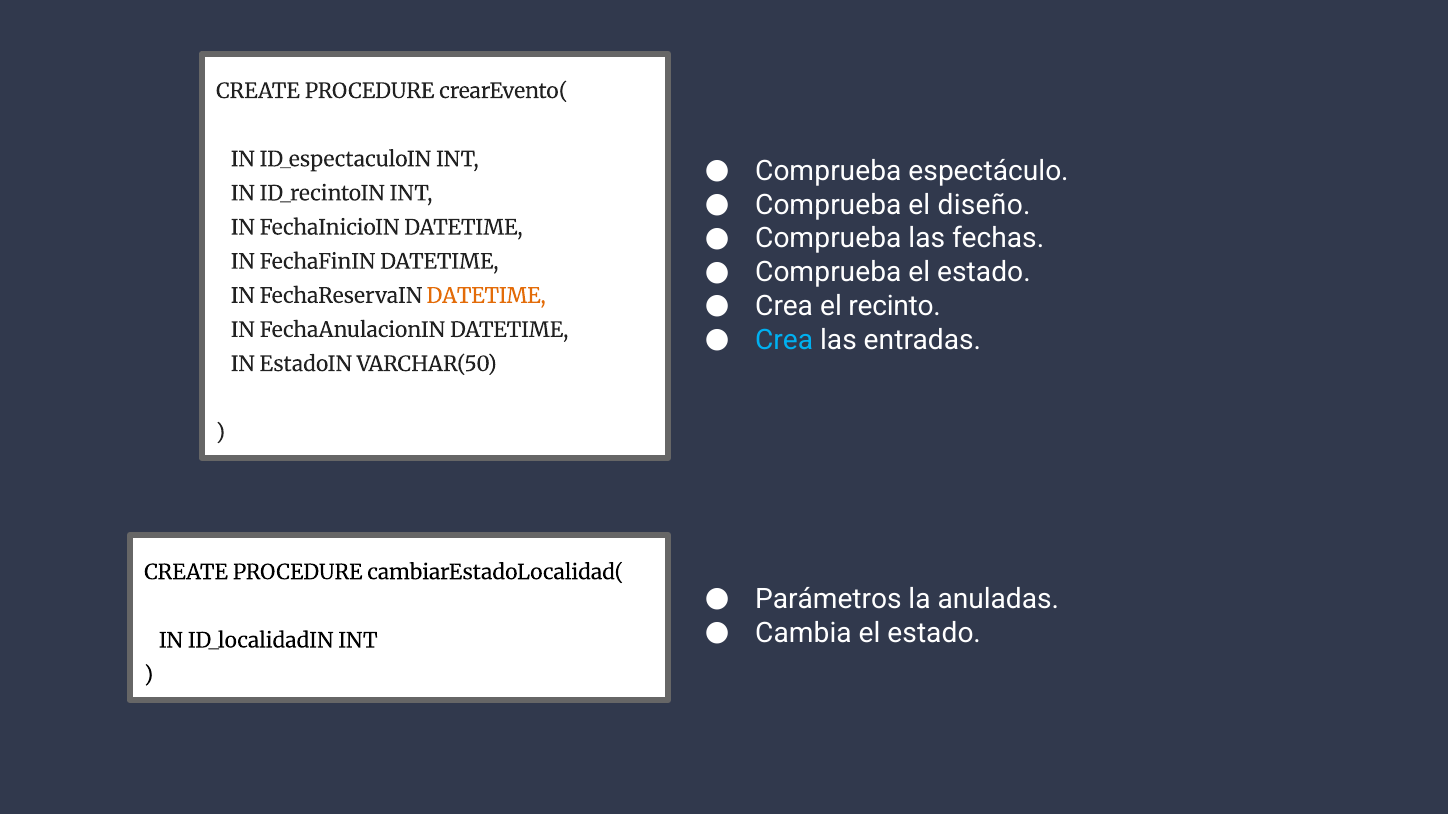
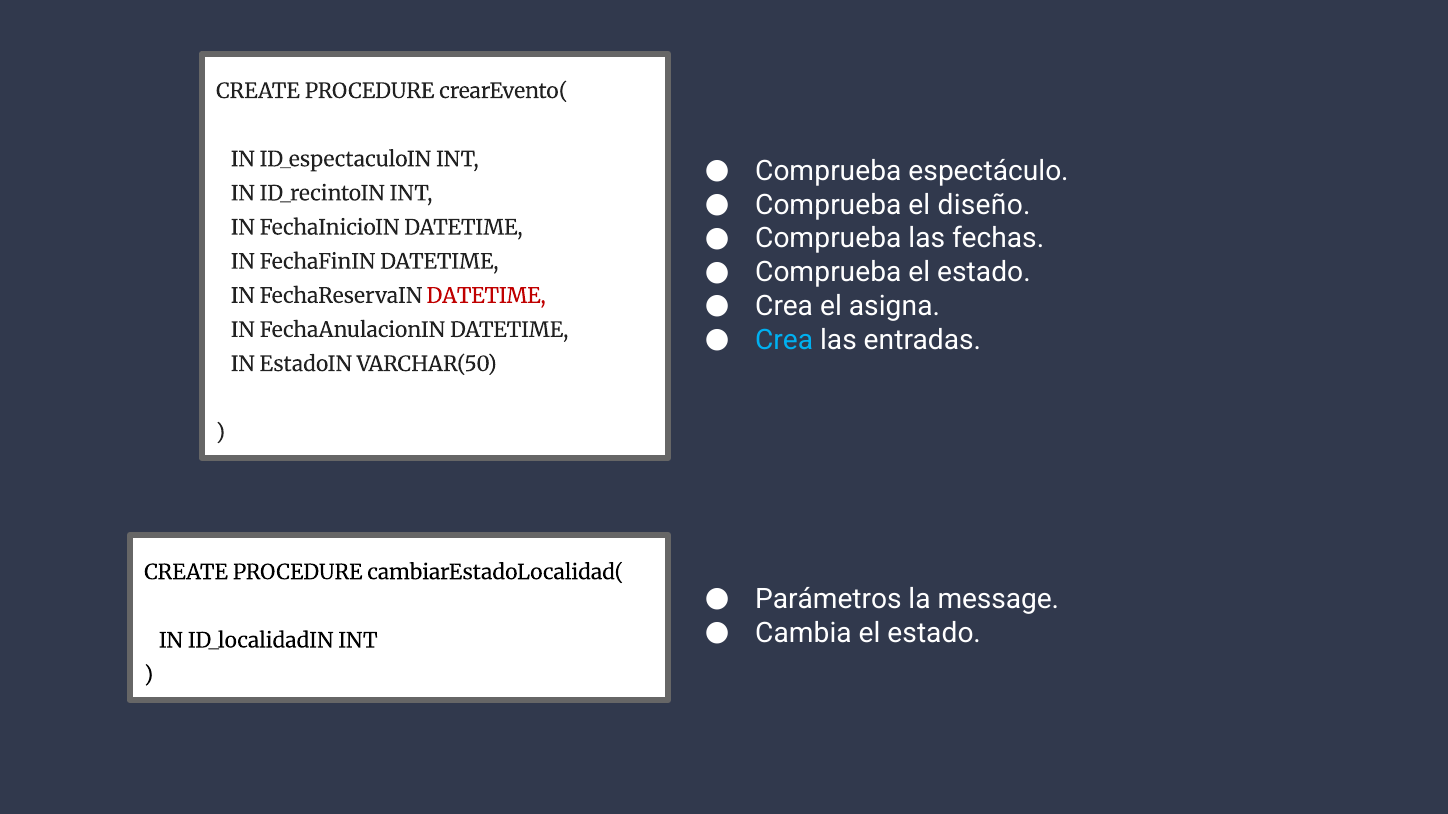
DATETIME at (486, 296) colour: orange -> red
recinto: recinto -> asigna
anuladas: anuladas -> message
